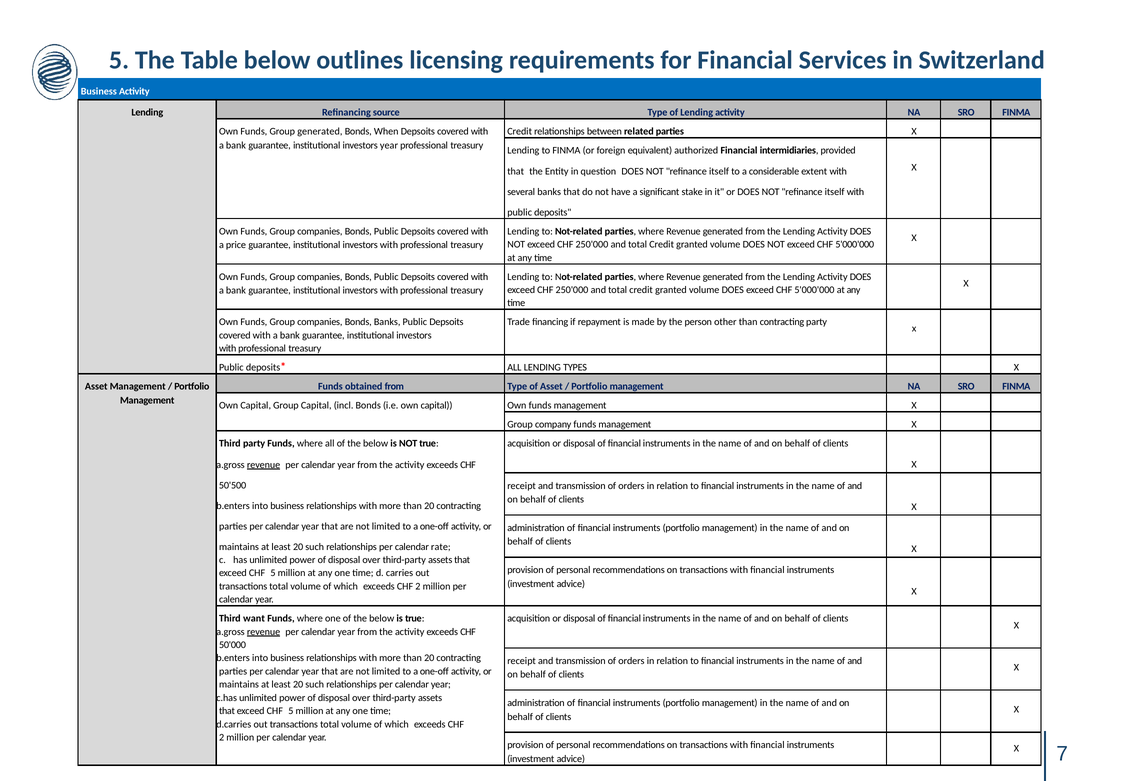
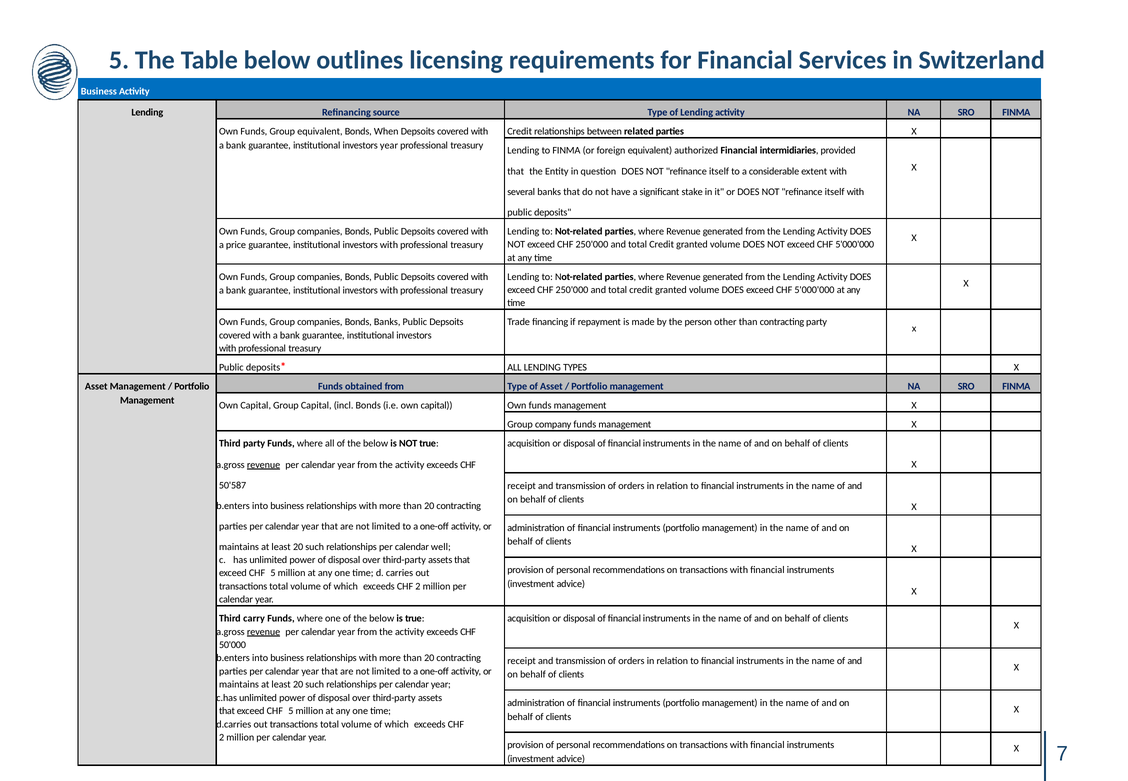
Group generated: generated -> equivalent
50'500: 50'500 -> 50'587
rate: rate -> well
want: want -> carry
